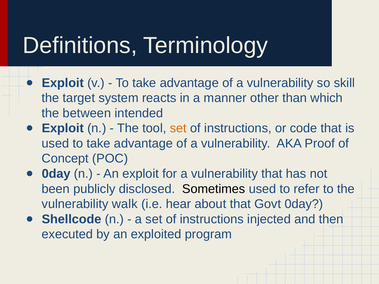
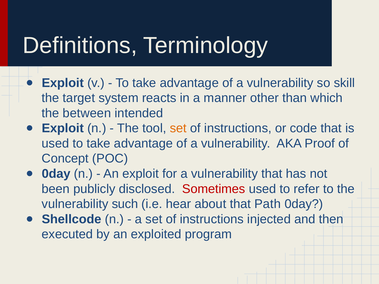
Sometimes colour: black -> red
walk: walk -> such
Govt: Govt -> Path
